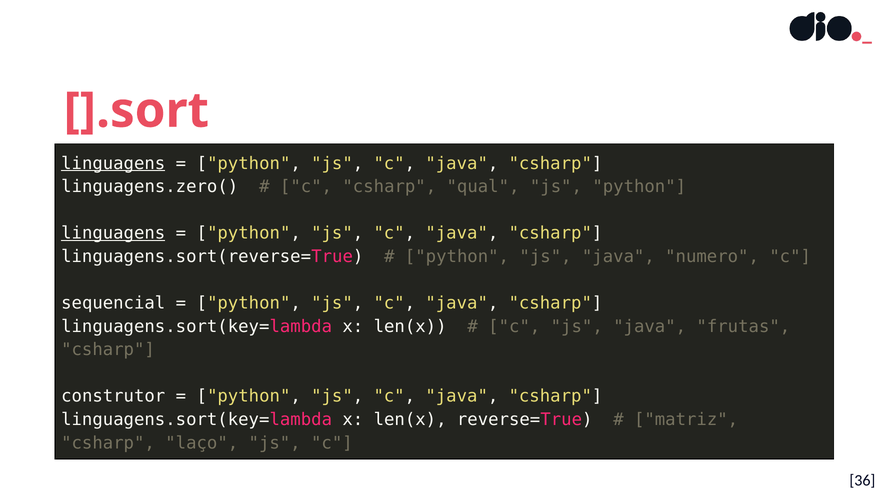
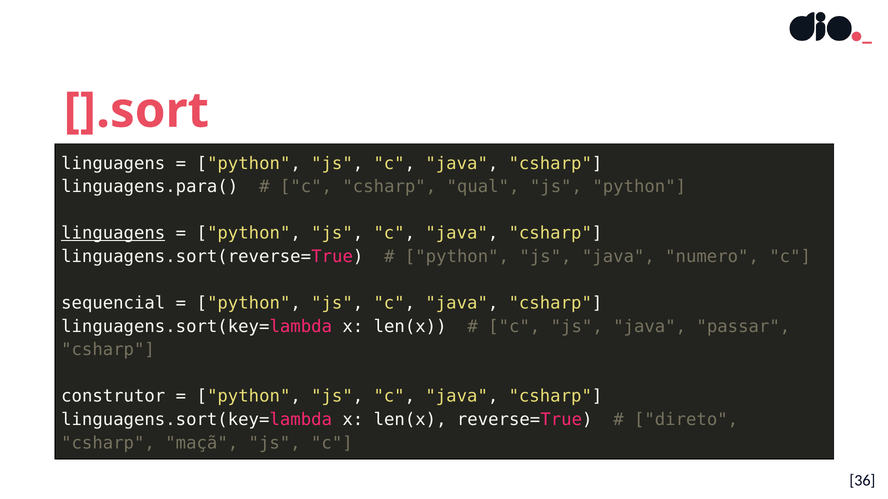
linguagens at (113, 163) underline: present -> none
linguagens.zero(: linguagens.zero( -> linguagens.para(
frutas: frutas -> passar
matriz: matriz -> direto
laço: laço -> maçã
